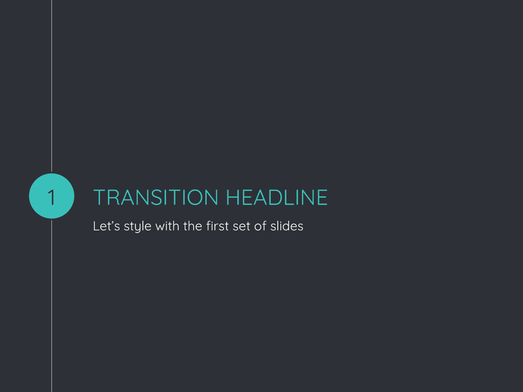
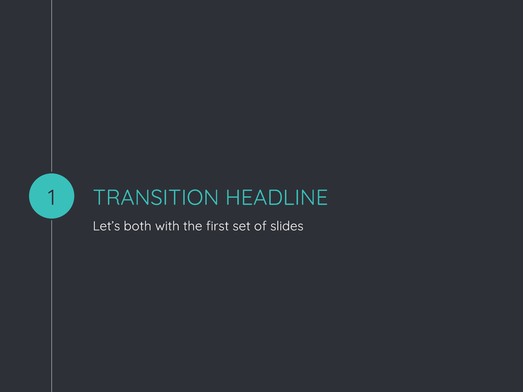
style: style -> both
